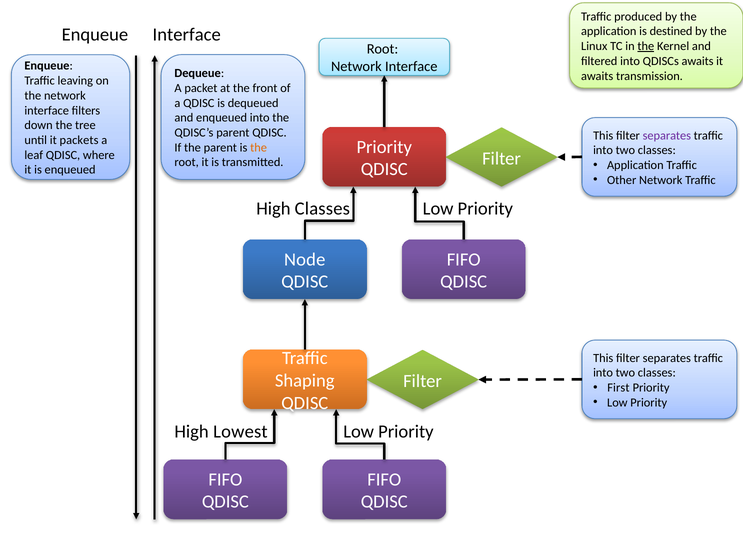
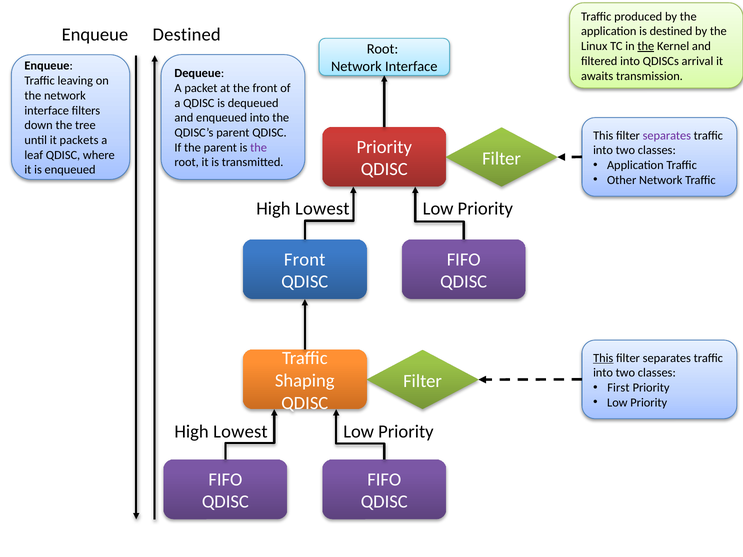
Enqueue Interface: Interface -> Destined
QDISCs awaits: awaits -> arrival
the at (259, 148) colour: orange -> purple
Classes at (322, 209): Classes -> Lowest
Node at (305, 260): Node -> Front
This at (603, 358) underline: none -> present
